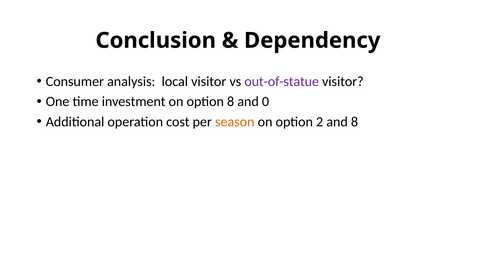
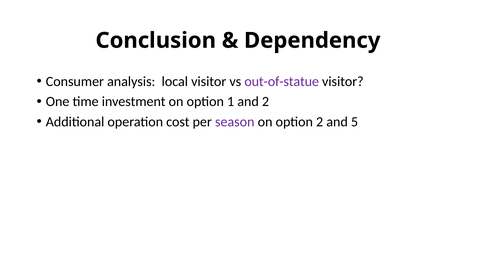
option 8: 8 -> 1
and 0: 0 -> 2
season colour: orange -> purple
and 8: 8 -> 5
